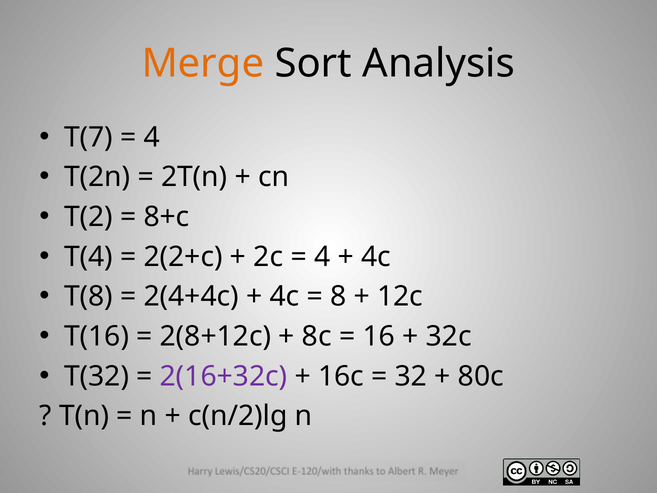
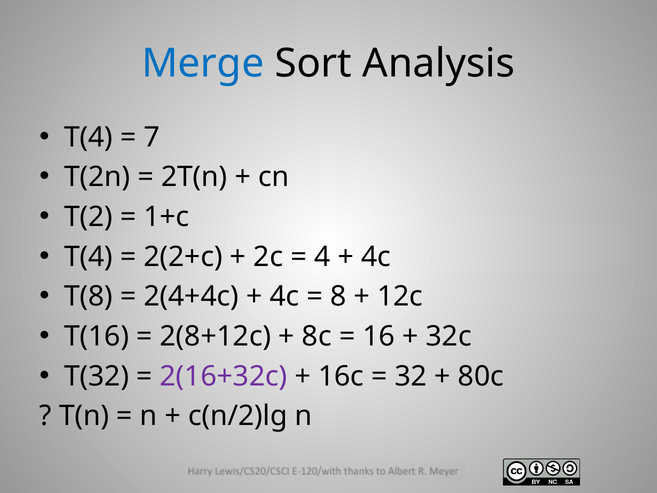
Merge colour: orange -> blue
T(7 at (88, 137): T(7 -> T(4
4 at (152, 137): 4 -> 7
8+c: 8+c -> 1+c
